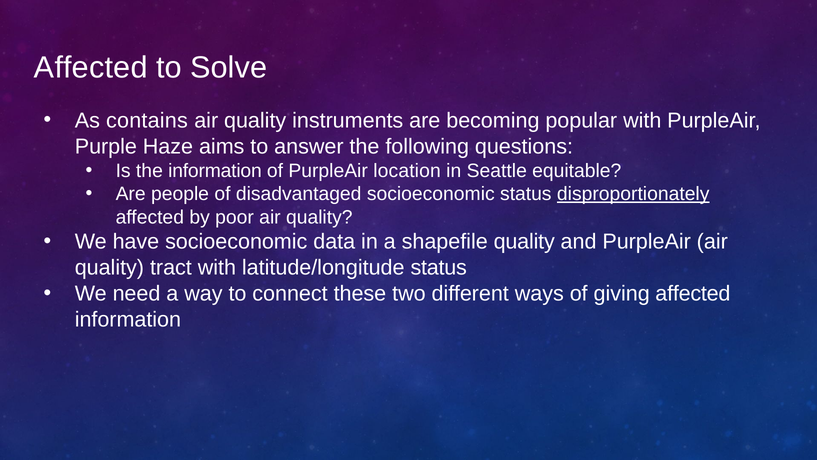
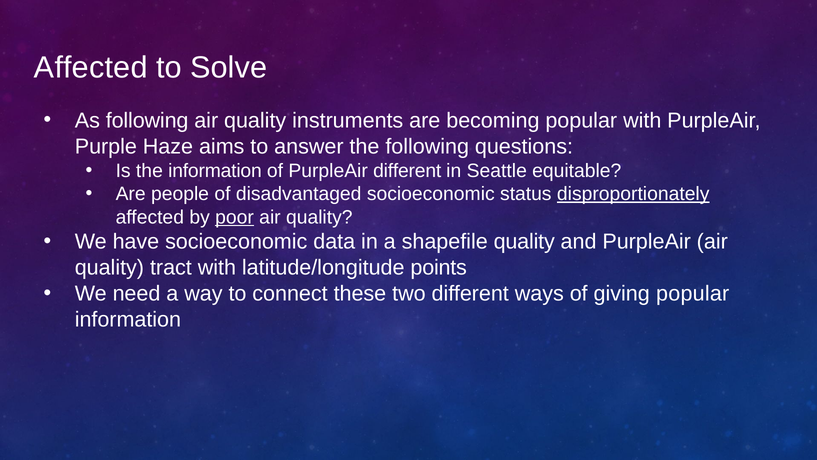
As contains: contains -> following
PurpleAir location: location -> different
poor underline: none -> present
latitude/longitude status: status -> points
giving affected: affected -> popular
